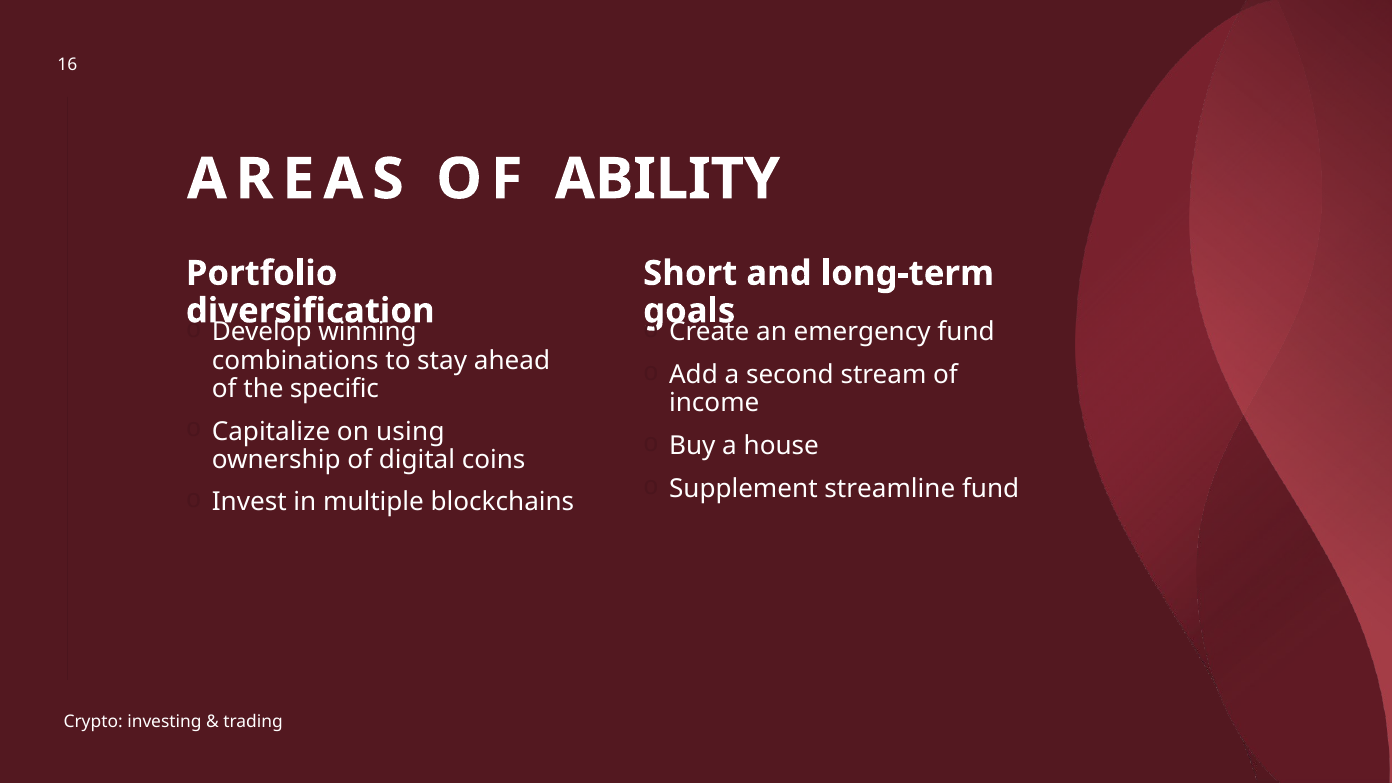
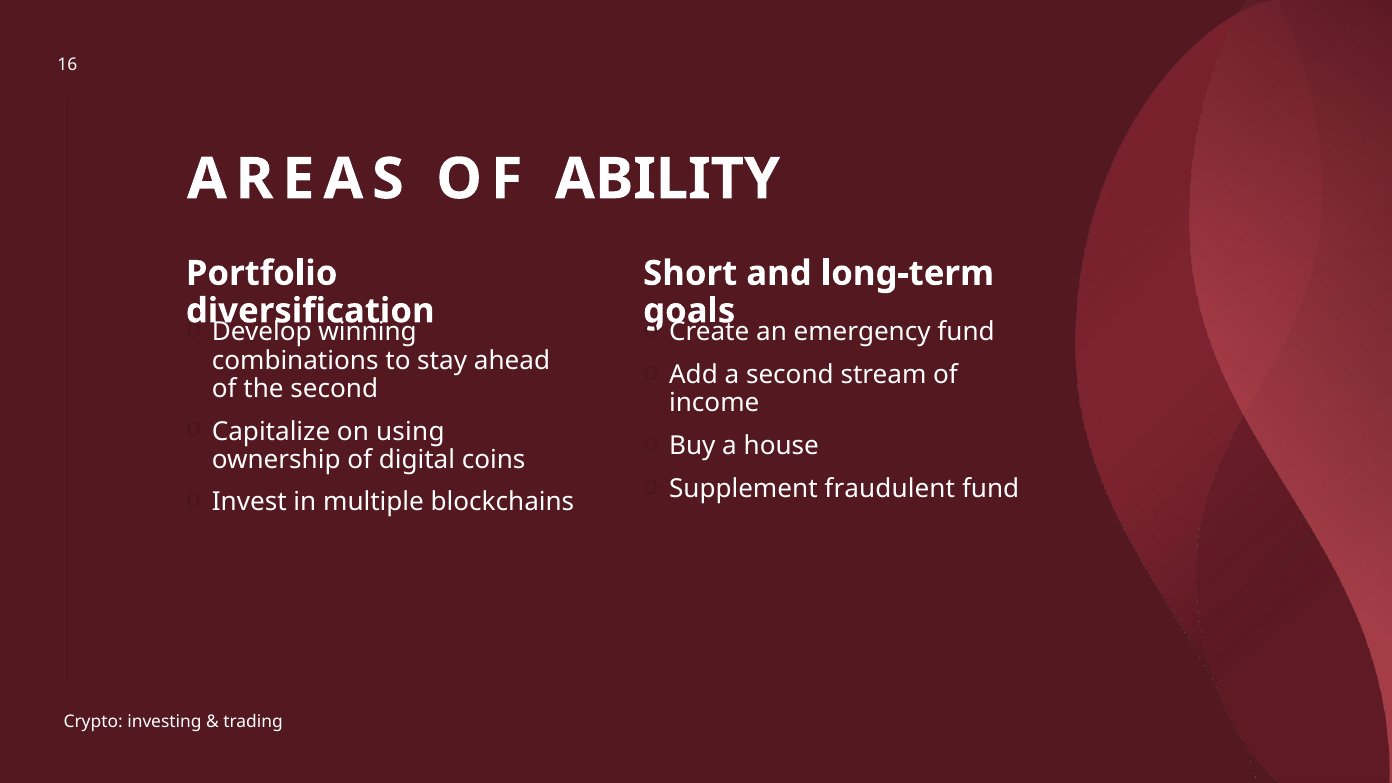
the specific: specific -> second
streamline: streamline -> fraudulent
